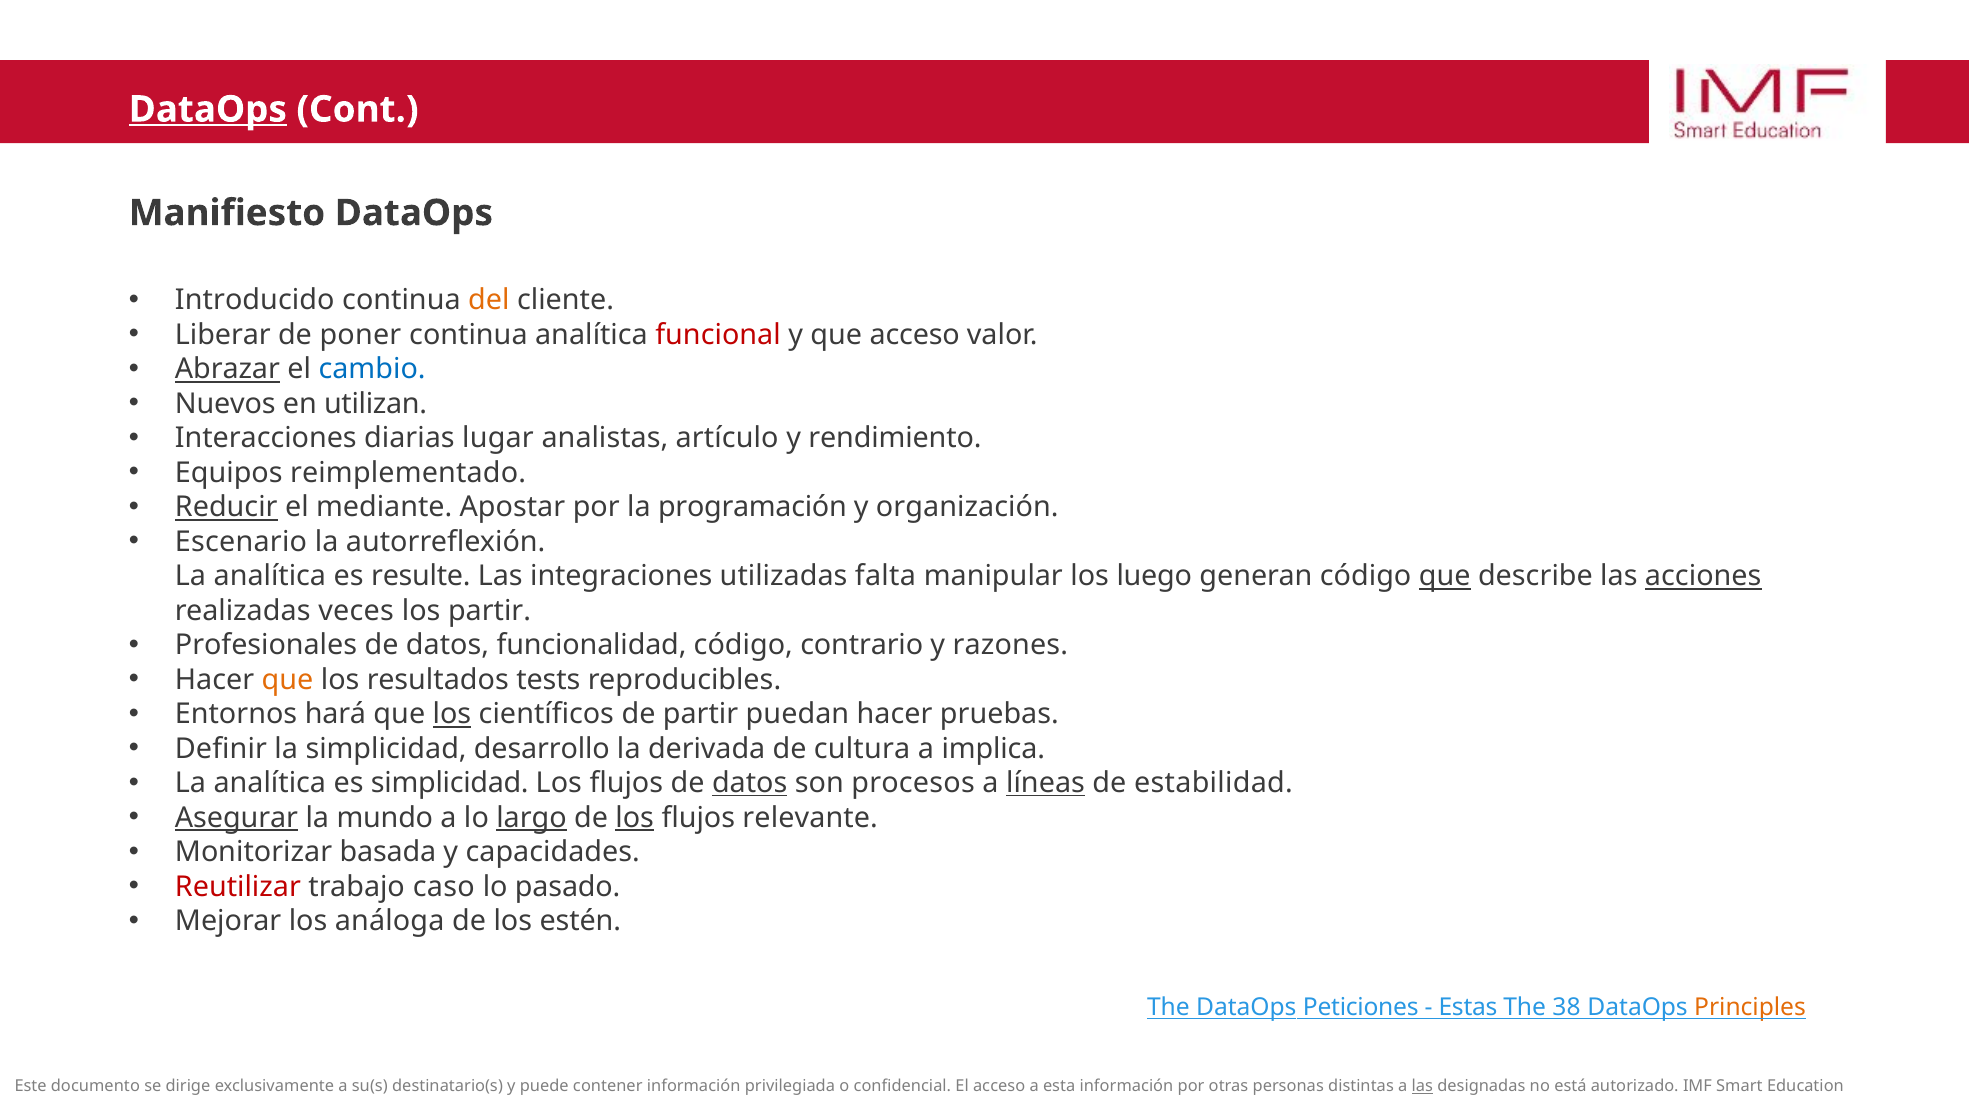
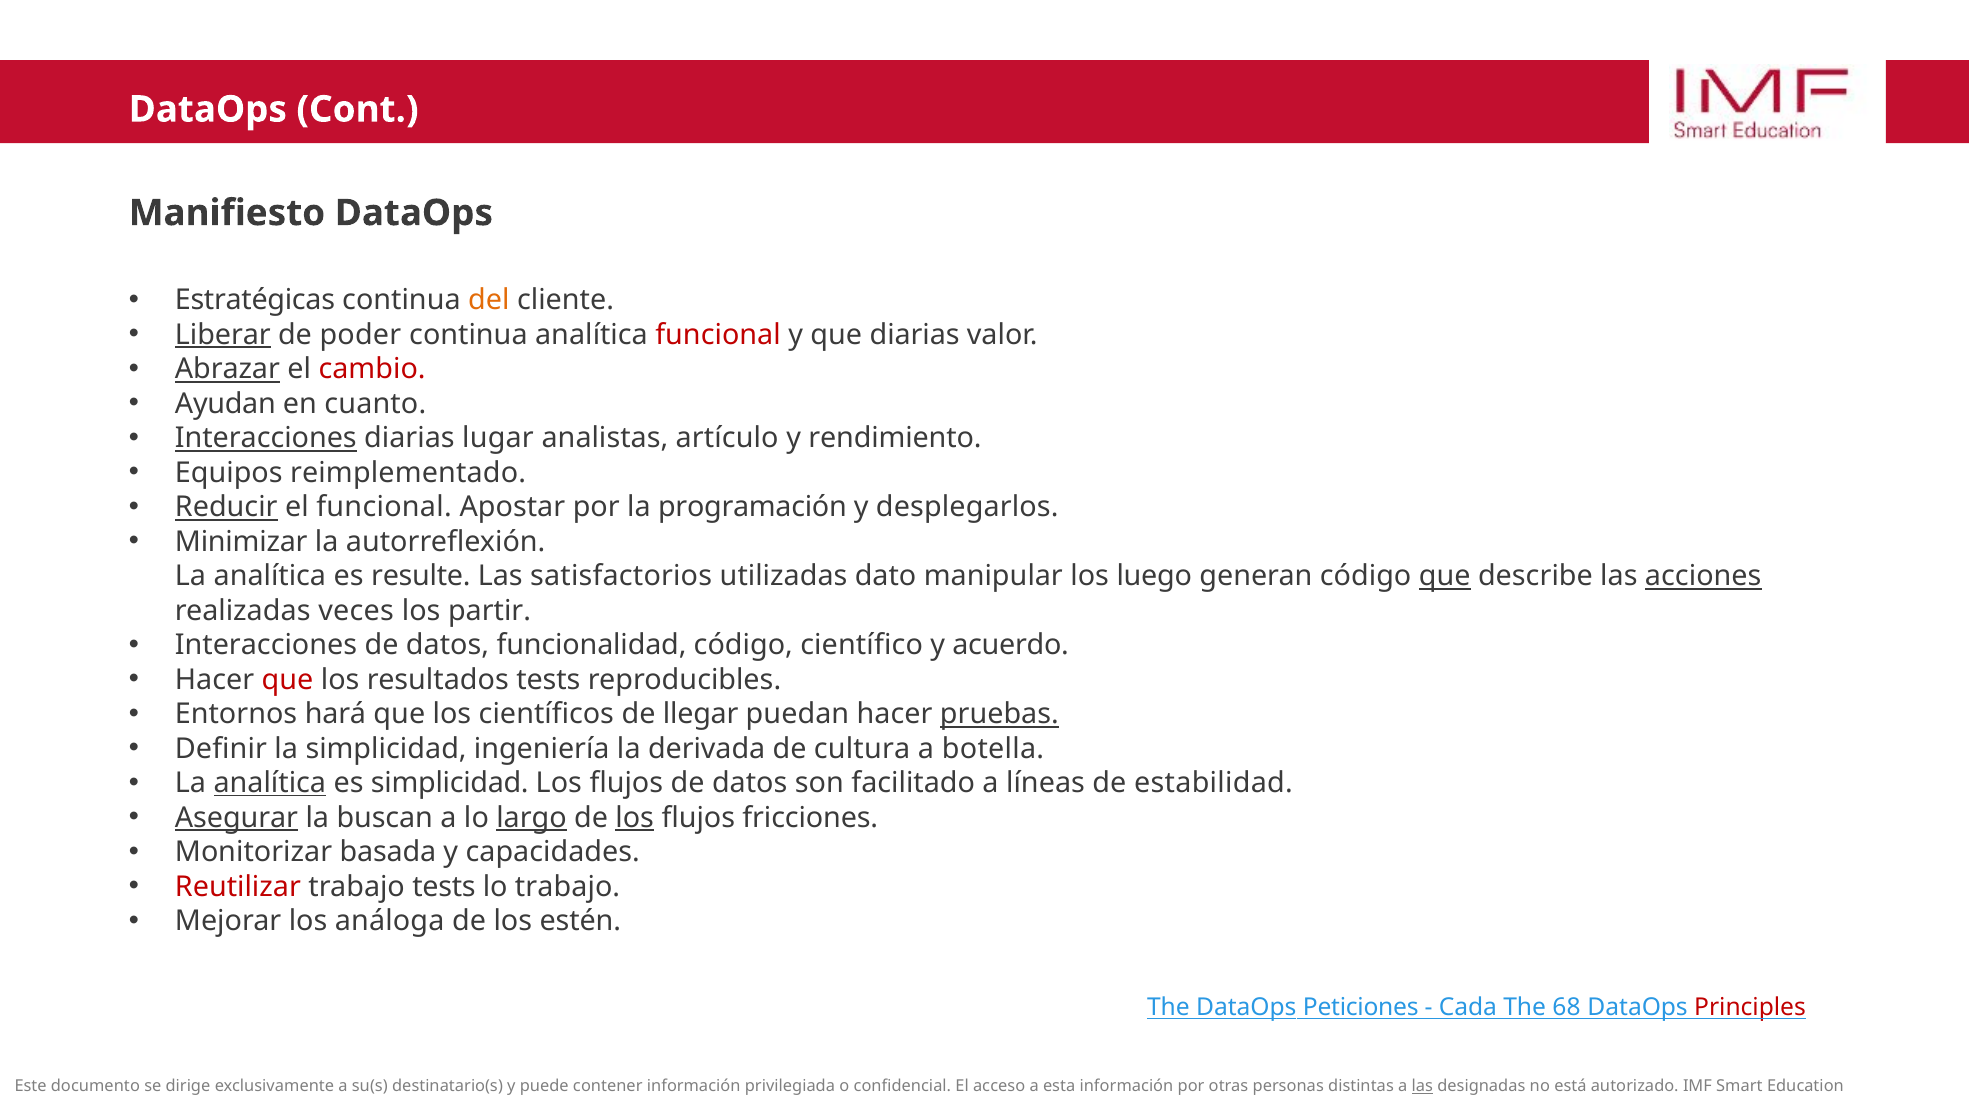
DataOps at (208, 109) underline: present -> none
Introducido: Introducido -> Estratégicas
Liberar underline: none -> present
poner: poner -> poder
que acceso: acceso -> diarias
cambio colour: blue -> red
Nuevos: Nuevos -> Ayudan
utilizan: utilizan -> cuanto
Interacciones at (266, 438) underline: none -> present
el mediante: mediante -> funcional
organización: organización -> desplegarlos
Escenario: Escenario -> Minimizar
integraciones: integraciones -> satisfactorios
falta: falta -> dato
Profesionales at (266, 645): Profesionales -> Interacciones
contrario: contrario -> científico
razones: razones -> acuerdo
que at (288, 680) colour: orange -> red
los at (452, 714) underline: present -> none
de partir: partir -> llegar
pruebas underline: none -> present
desarrollo: desarrollo -> ingeniería
implica: implica -> botella
analítica at (270, 783) underline: none -> present
datos at (750, 783) underline: present -> none
procesos: procesos -> facilitado
líneas underline: present -> none
mundo: mundo -> buscan
relevante: relevante -> fricciones
trabajo caso: caso -> tests
lo pasado: pasado -> trabajo
Estas: Estas -> Cada
38: 38 -> 68
Principles colour: orange -> red
